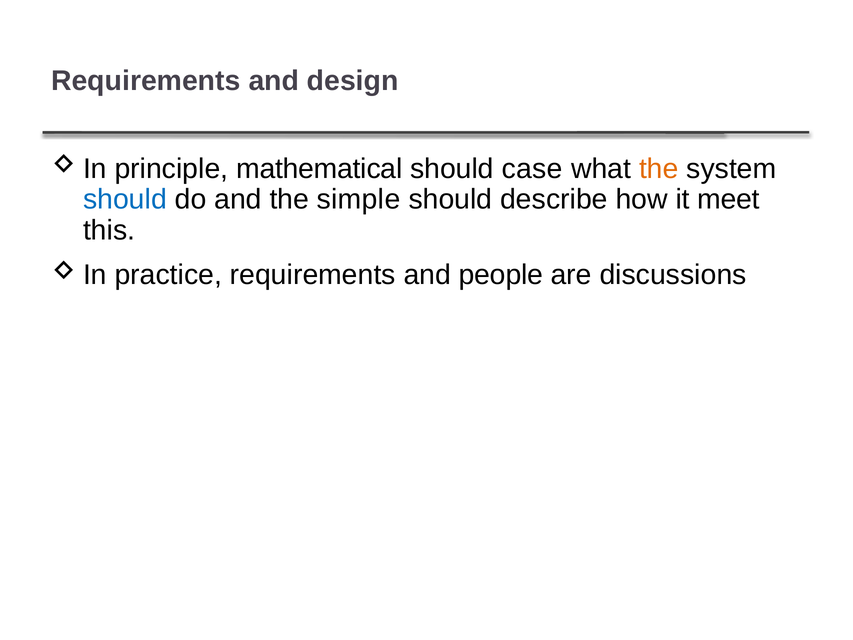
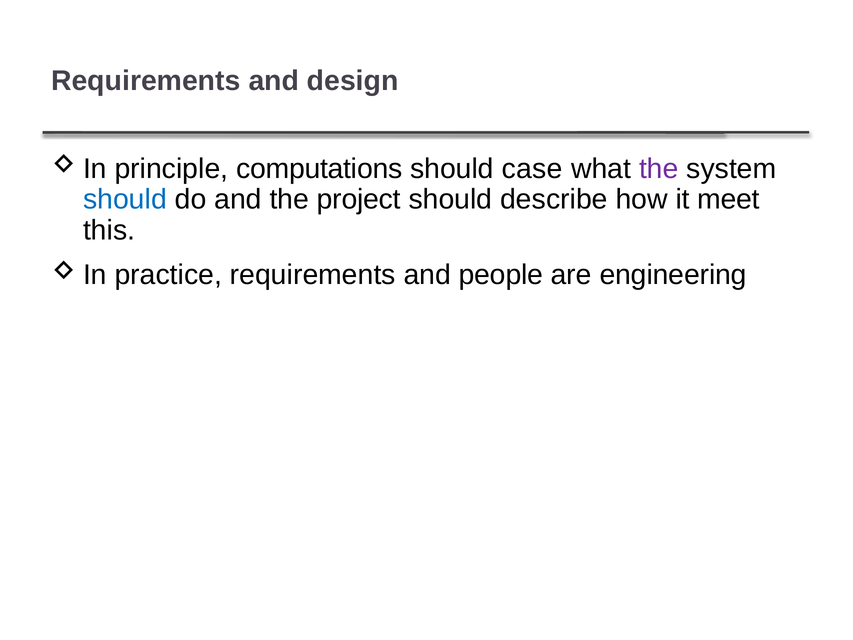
mathematical: mathematical -> computations
the at (659, 169) colour: orange -> purple
simple: simple -> project
discussions: discussions -> engineering
